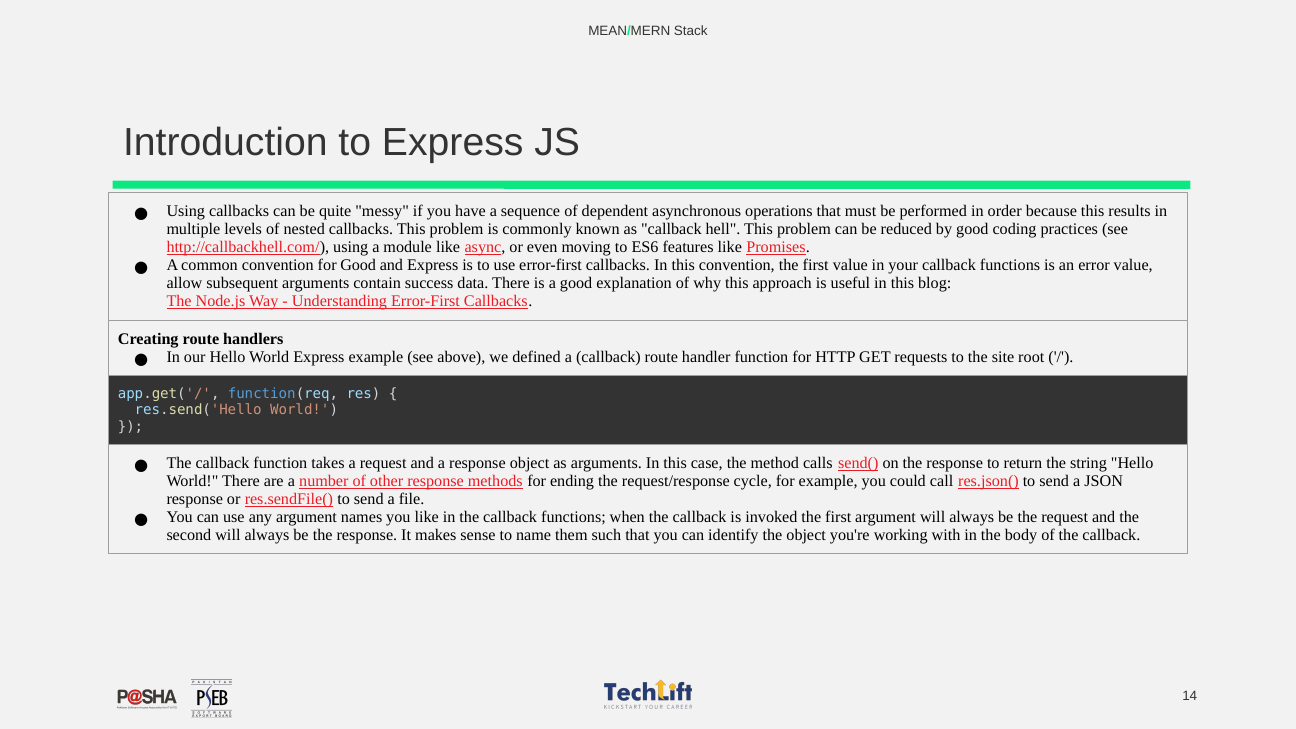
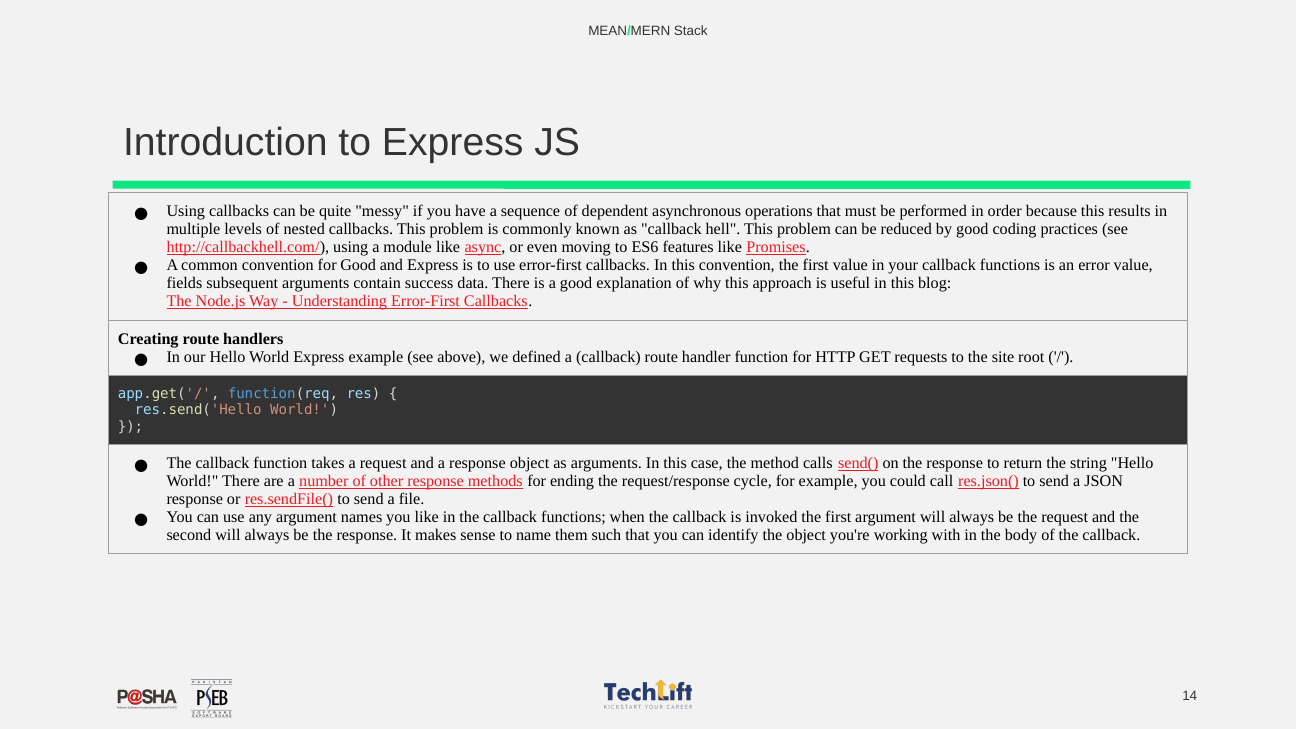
allow: allow -> fields
